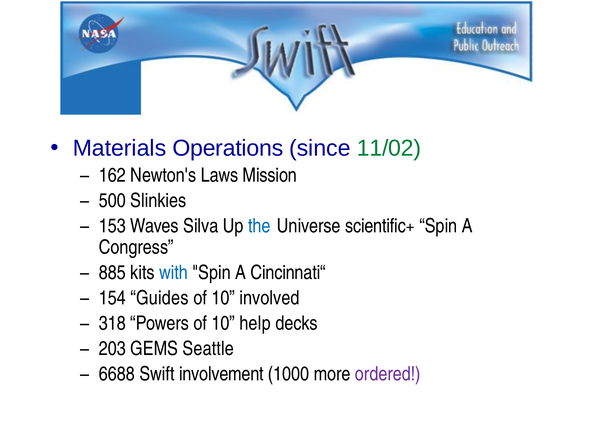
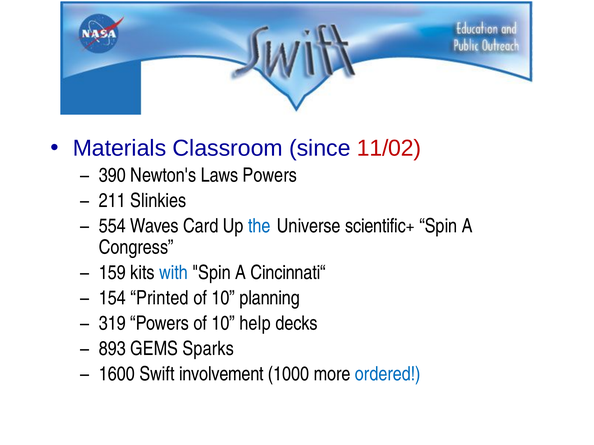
Operations: Operations -> Classroom
11/02 colour: green -> red
162: 162 -> 390
Laws Mission: Mission -> Powers
500: 500 -> 211
153: 153 -> 554
Silva: Silva -> Card
885: 885 -> 159
Guides: Guides -> Printed
involved: involved -> planning
318: 318 -> 319
203: 203 -> 893
Seattle: Seattle -> Sparks
6688: 6688 -> 1600
ordered colour: purple -> blue
